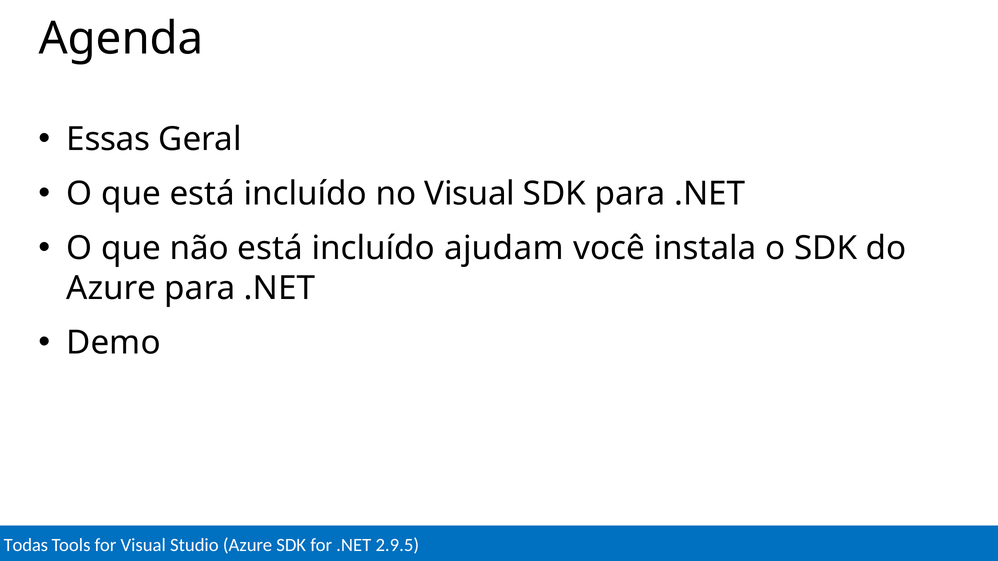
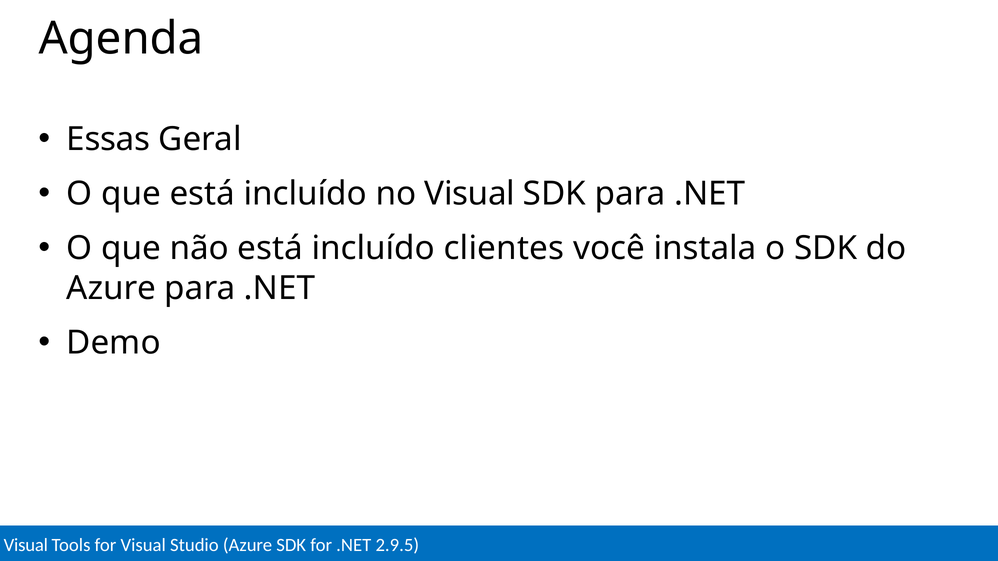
ajudam: ajudam -> clientes
Todas at (26, 545): Todas -> Visual
